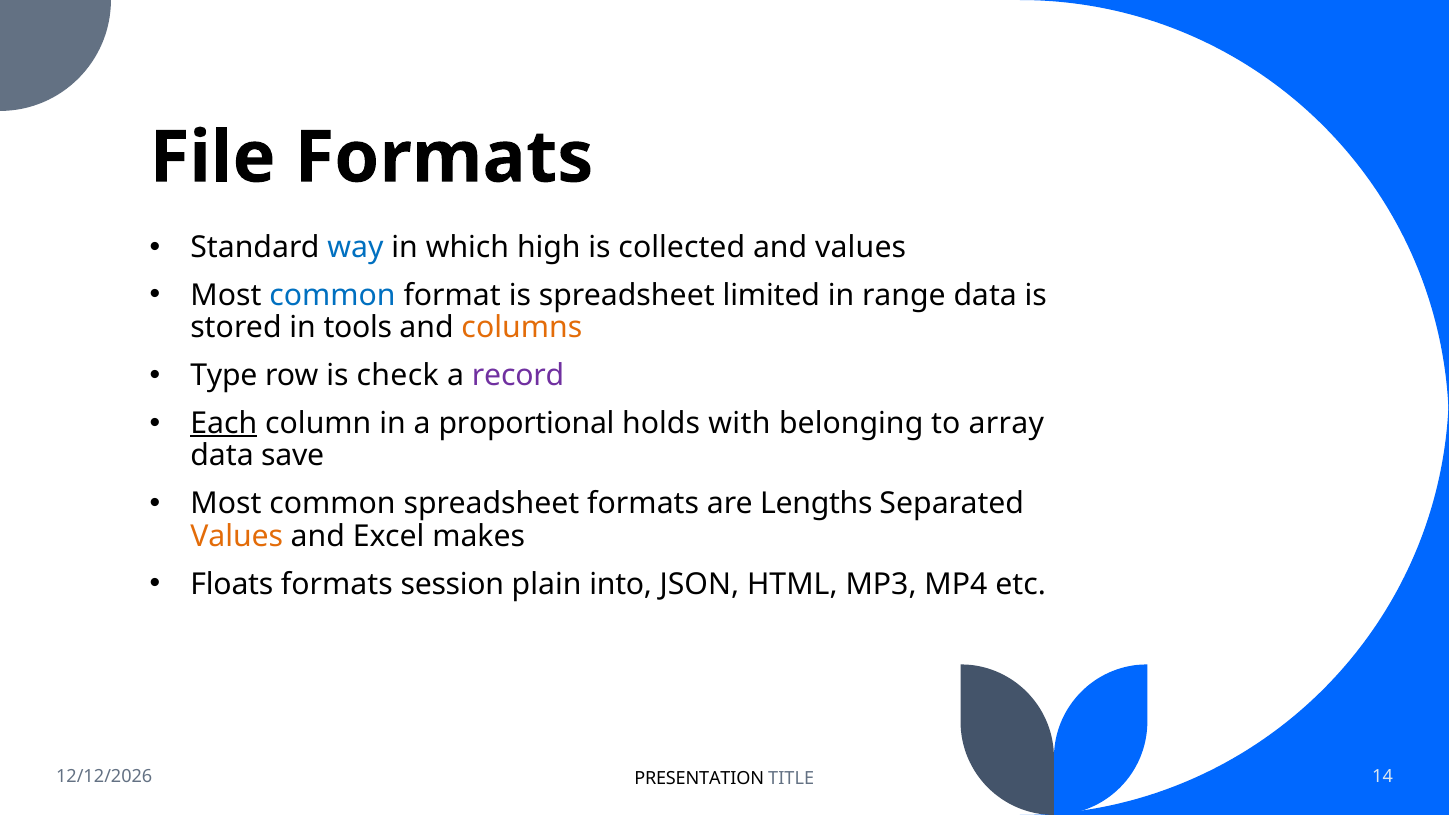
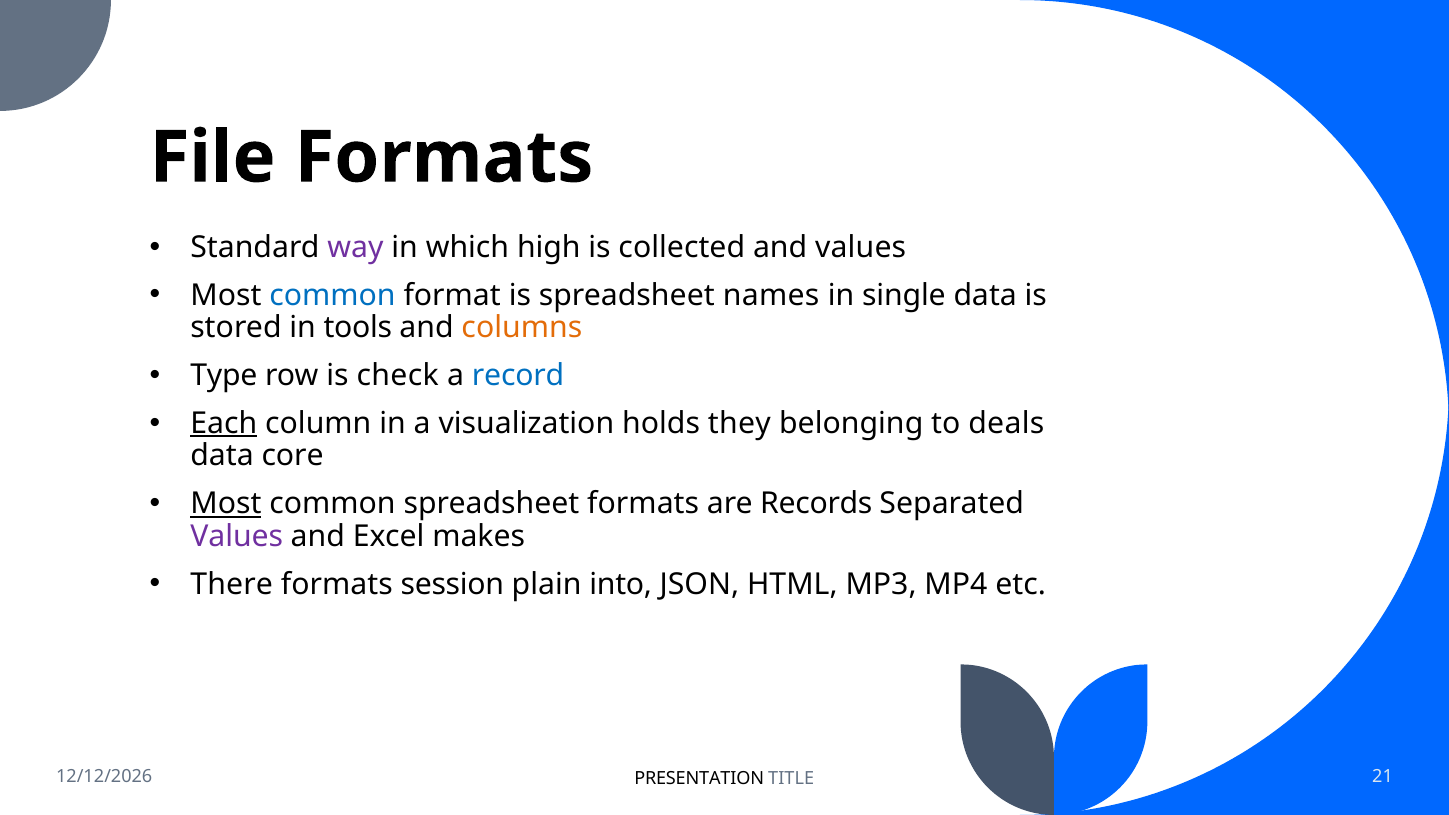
way colour: blue -> purple
limited: limited -> names
range: range -> single
record colour: purple -> blue
proportional: proportional -> visualization
with: with -> they
array: array -> deals
save: save -> core
Most at (226, 504) underline: none -> present
Lengths: Lengths -> Records
Values at (237, 536) colour: orange -> purple
Floats: Floats -> There
14: 14 -> 21
